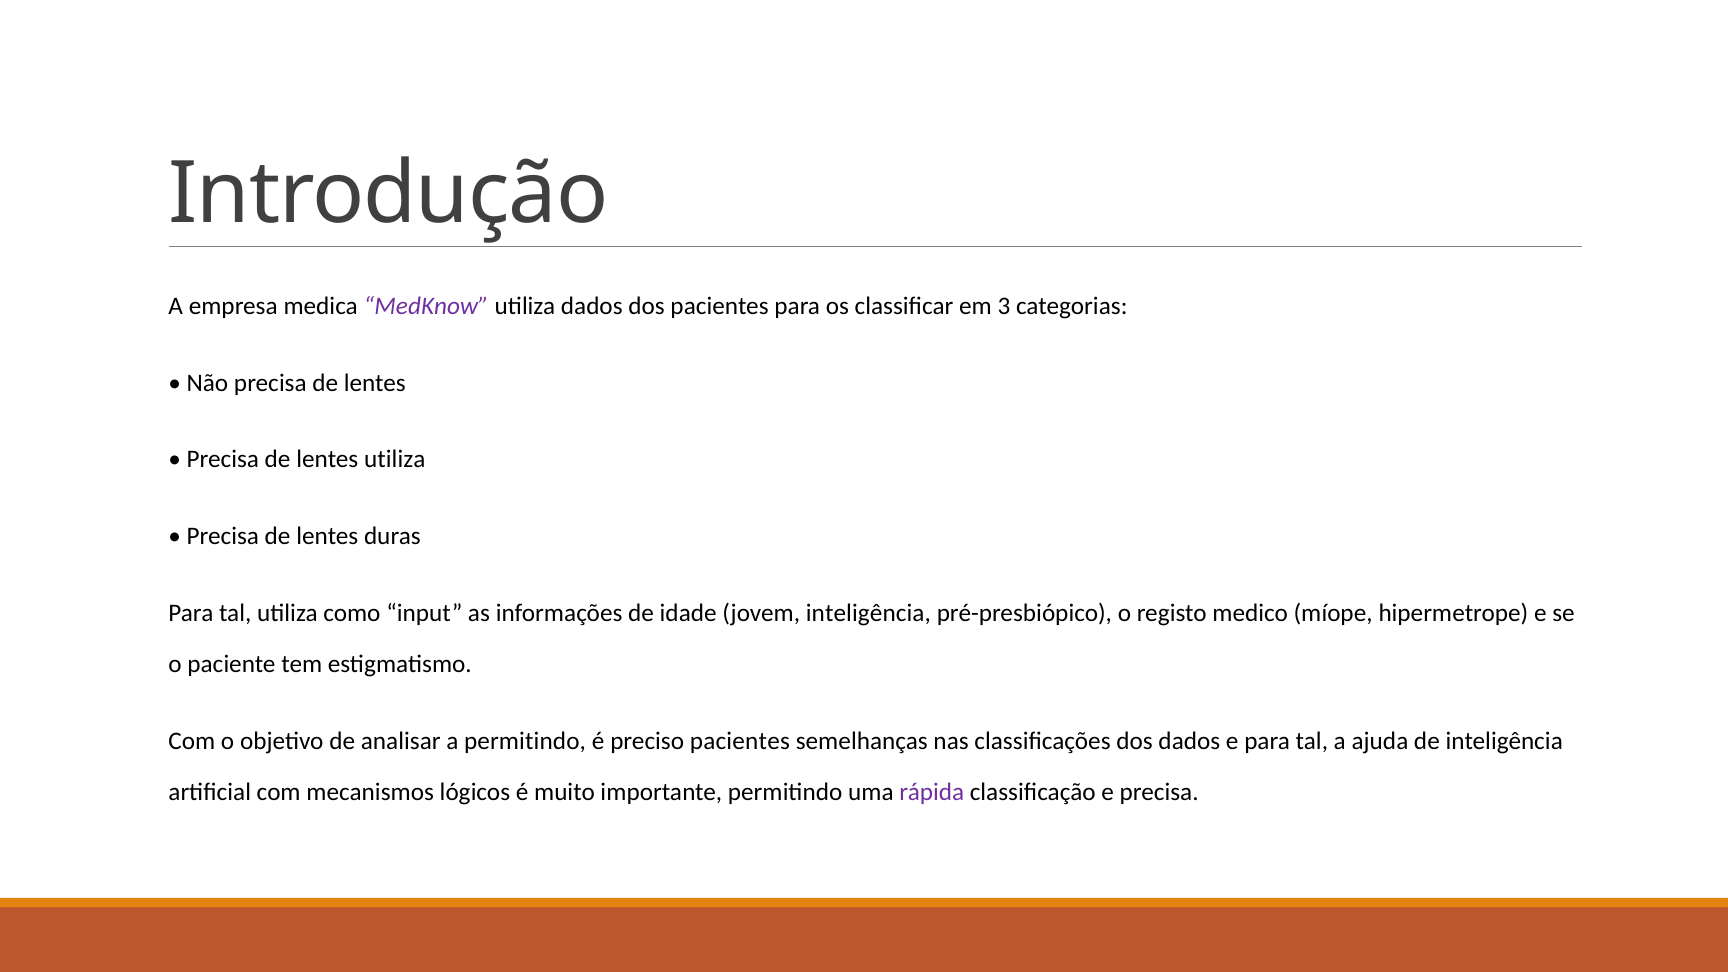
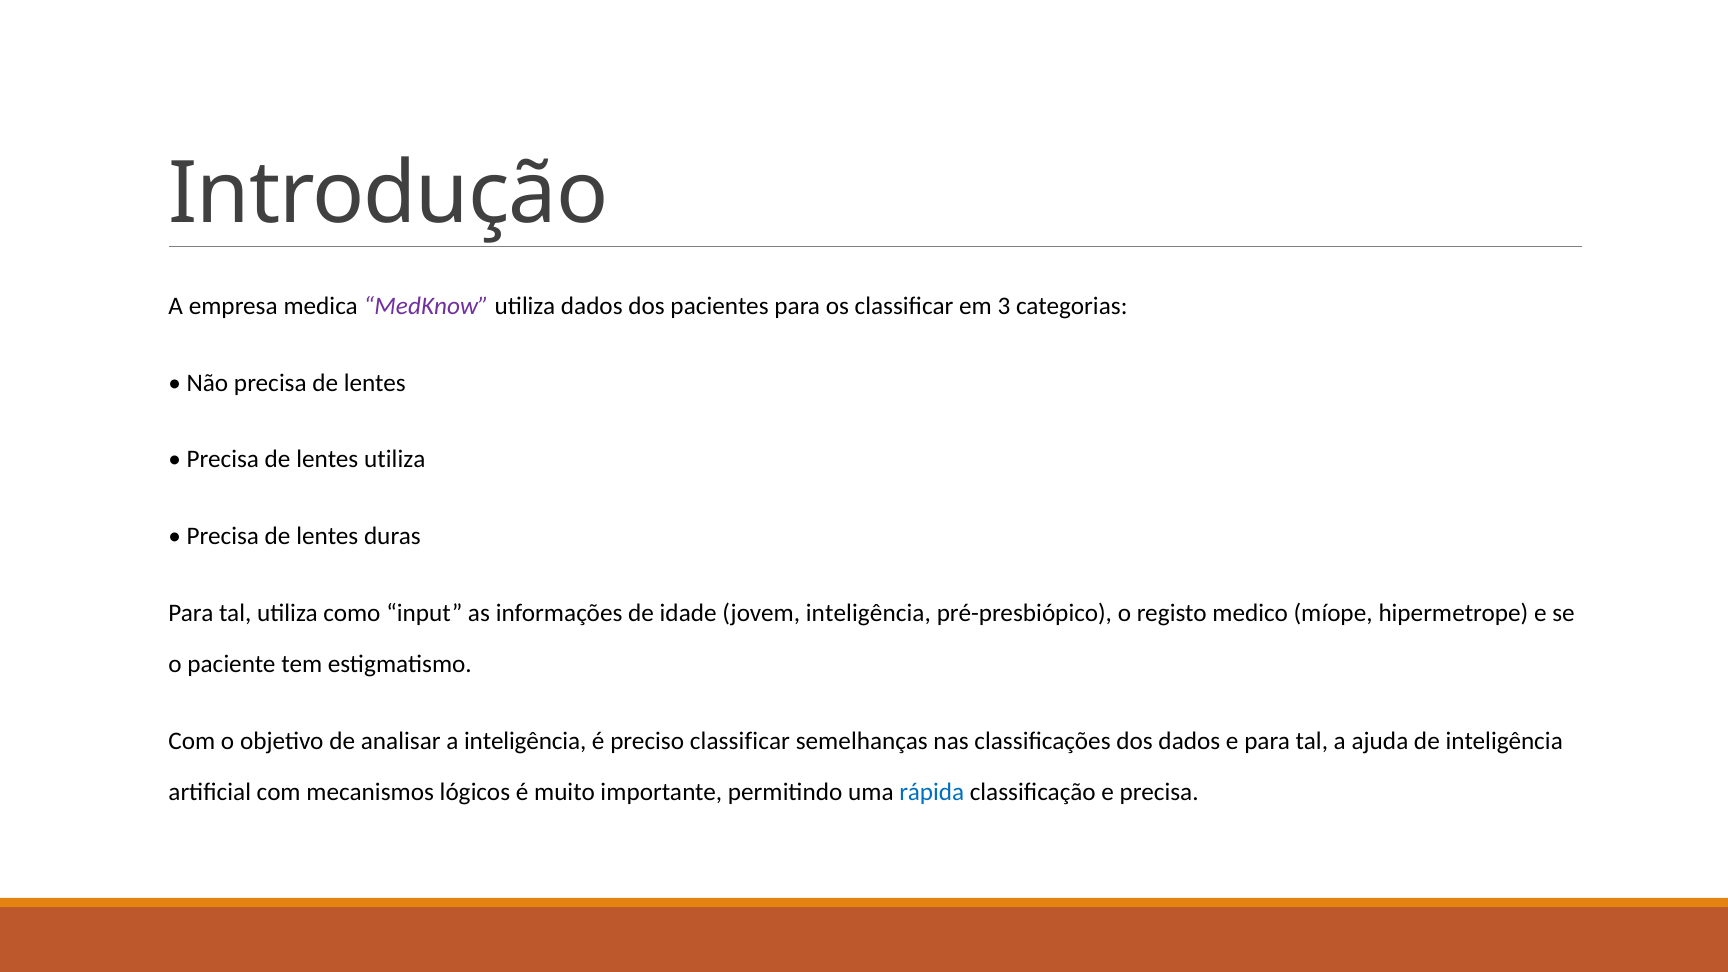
a permitindo: permitindo -> inteligência
preciso pacientes: pacientes -> classificar
rápida colour: purple -> blue
